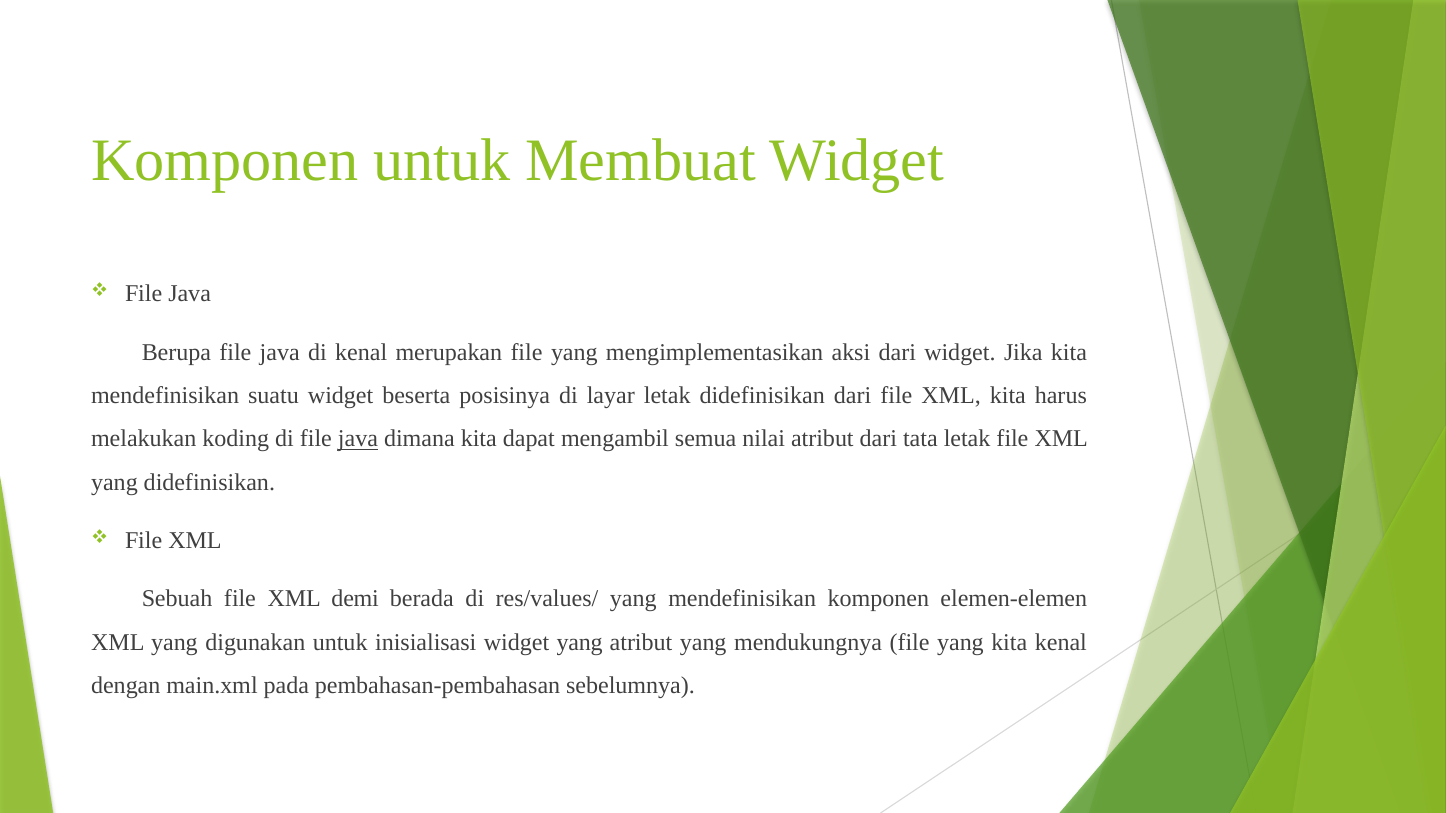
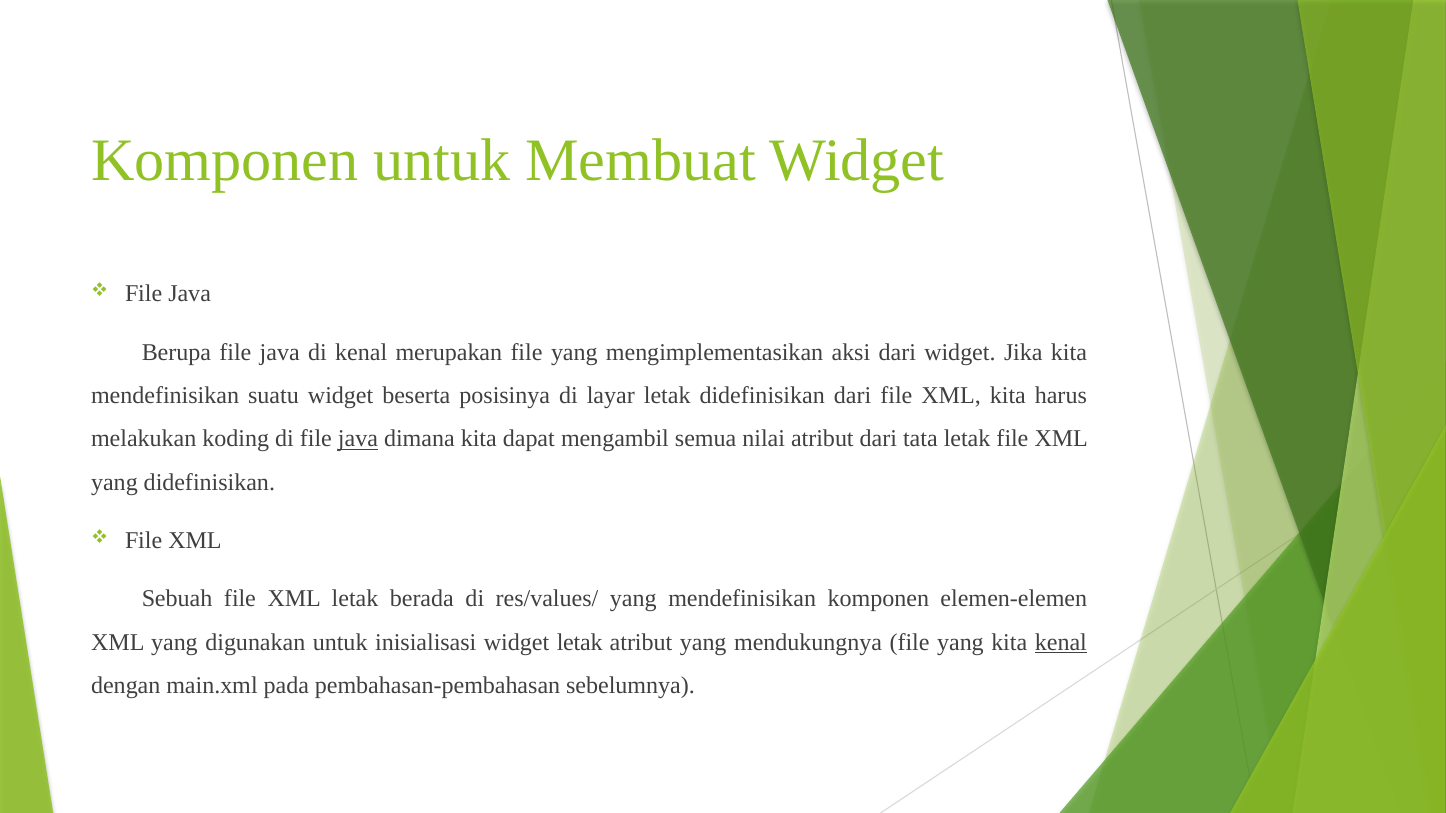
XML demi: demi -> letak
widget yang: yang -> letak
kenal at (1061, 643) underline: none -> present
